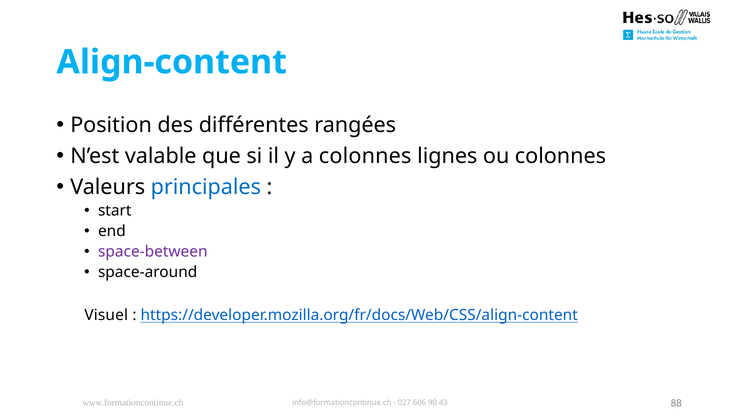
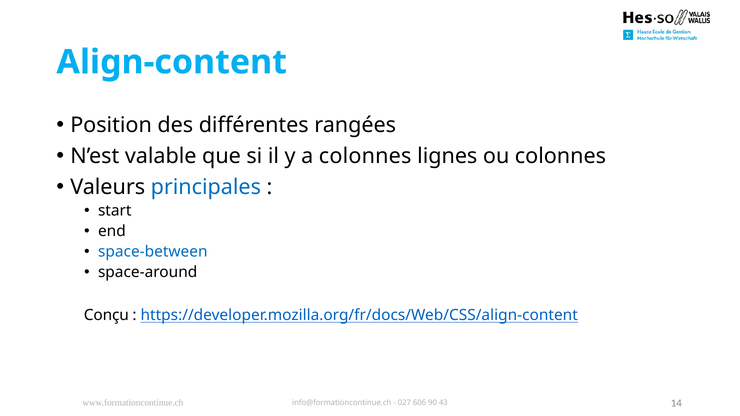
space-between colour: purple -> blue
Visuel: Visuel -> Conçu
88: 88 -> 14
